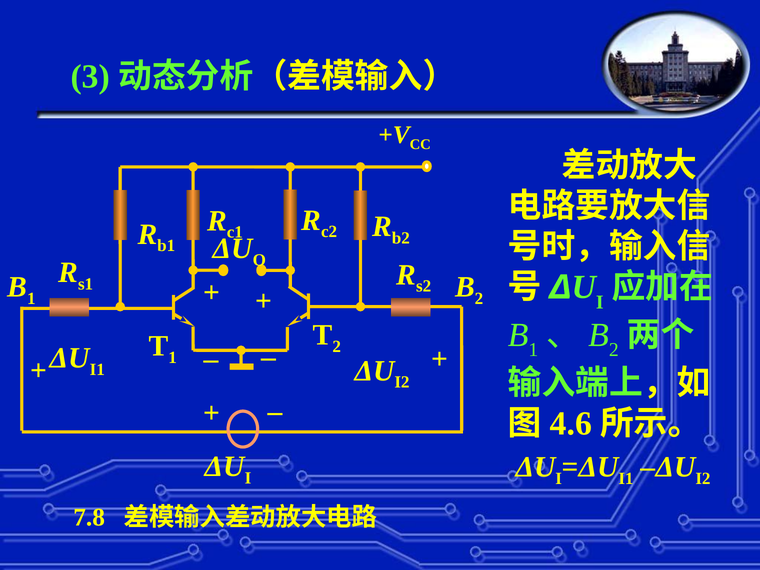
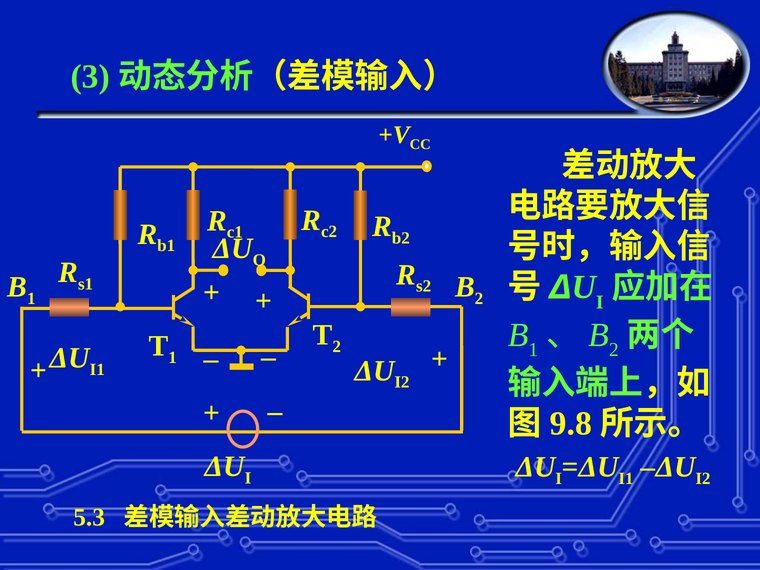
4.6: 4.6 -> 9.8
7.8: 7.8 -> 5.3
